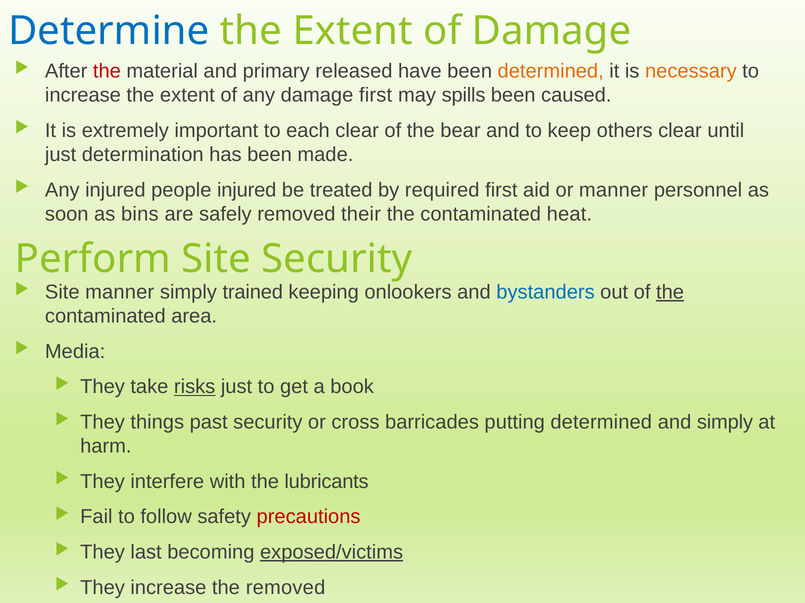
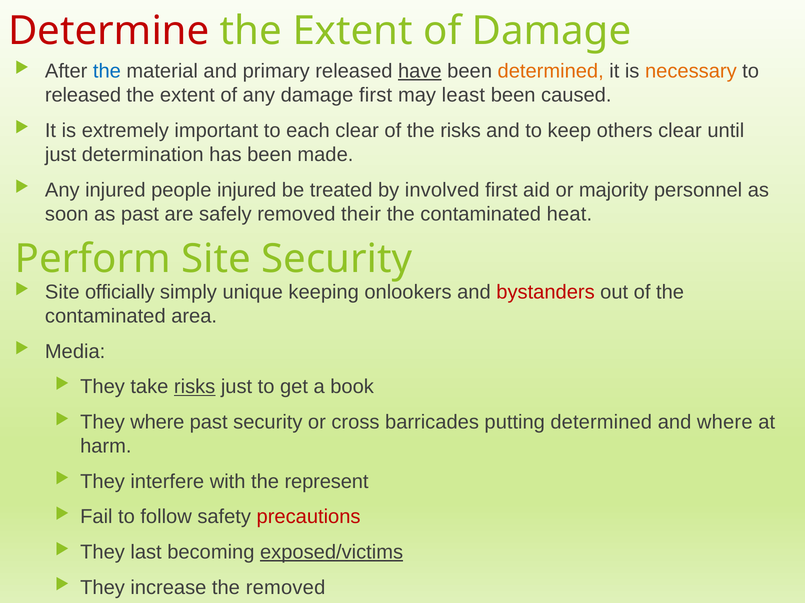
Determine colour: blue -> red
the at (107, 71) colour: red -> blue
have underline: none -> present
increase at (83, 95): increase -> released
spills: spills -> least
the bear: bear -> risks
required: required -> involved
or manner: manner -> majority
as bins: bins -> past
Site manner: manner -> officially
trained: trained -> unique
bystanders colour: blue -> red
the at (670, 293) underline: present -> none
They things: things -> where
and simply: simply -> where
lubricants: lubricants -> represent
